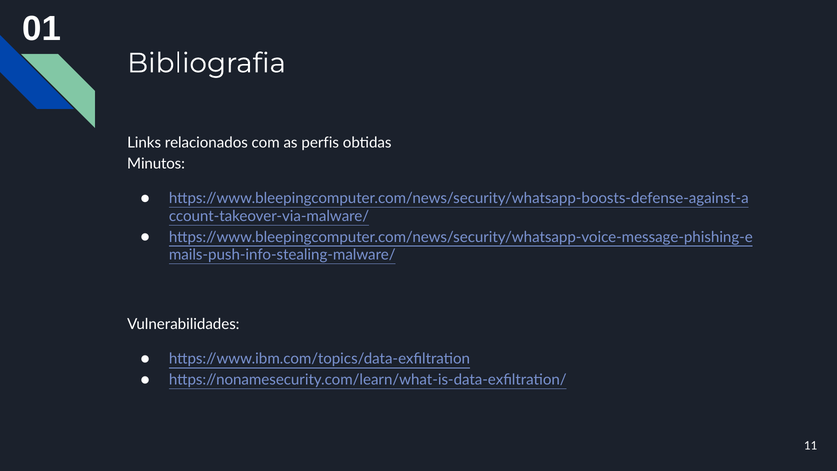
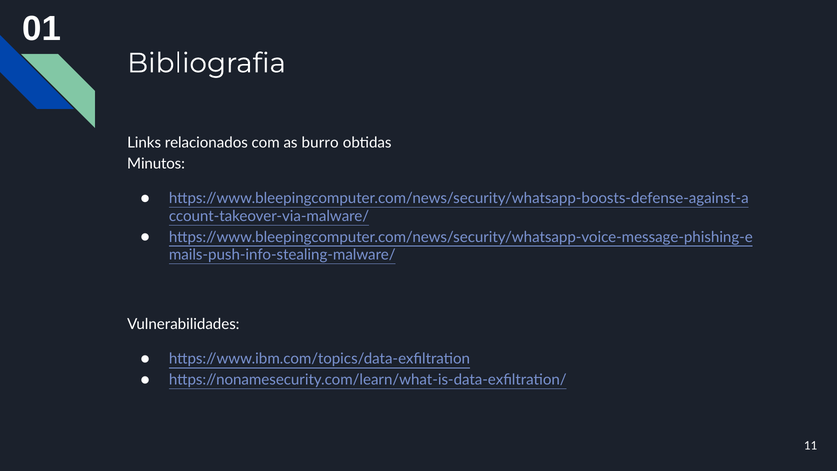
perfis: perfis -> burro
